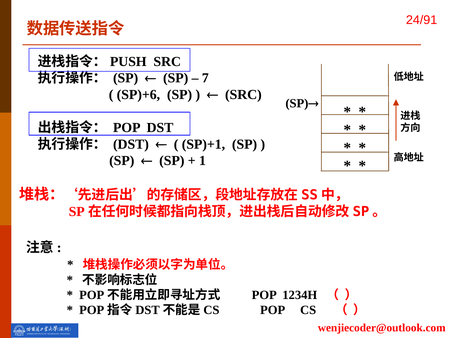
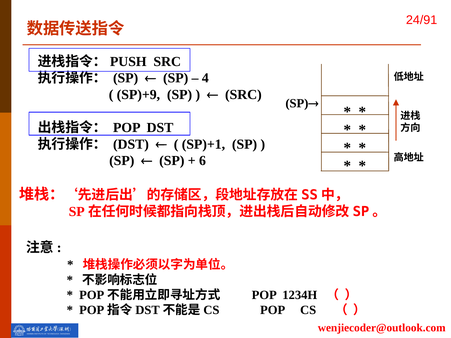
7: 7 -> 4
SP)+6: SP)+6 -> SP)+9
1: 1 -> 6
